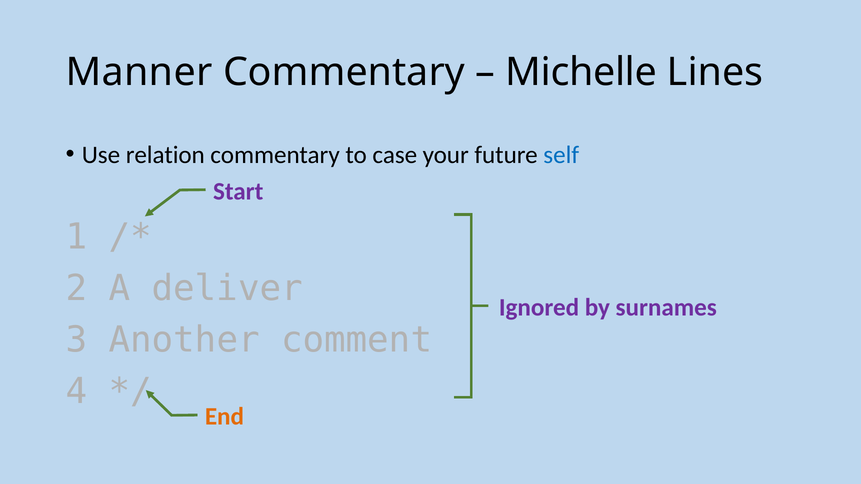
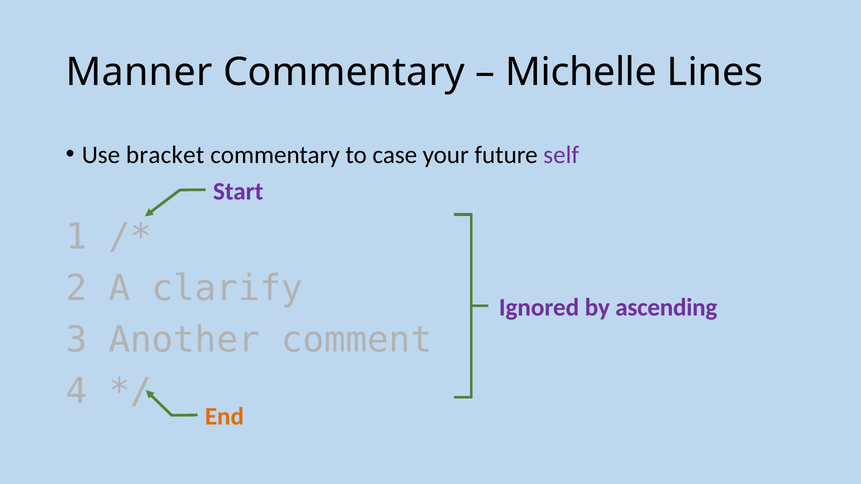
relation: relation -> bracket
self colour: blue -> purple
deliver: deliver -> clarify
surnames: surnames -> ascending
